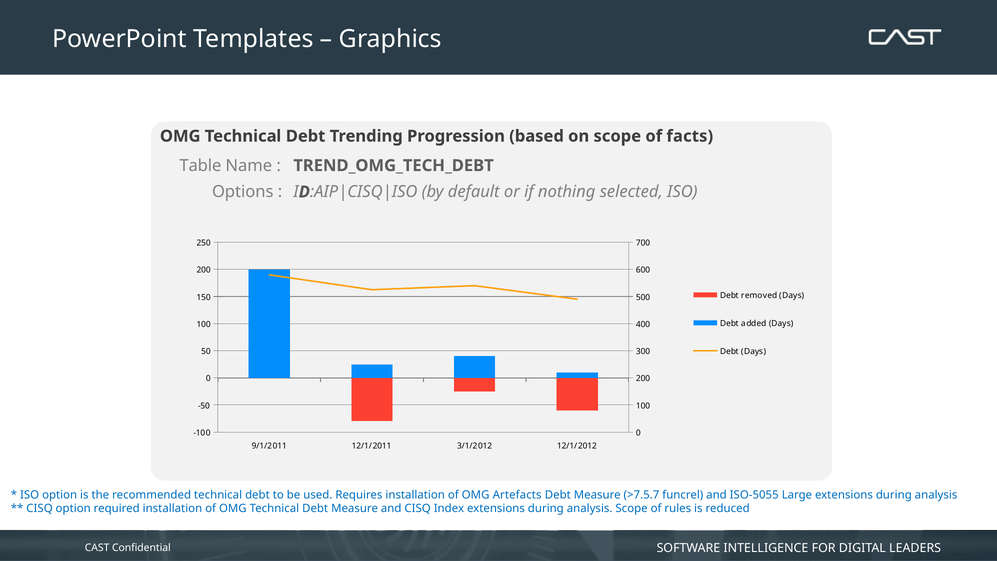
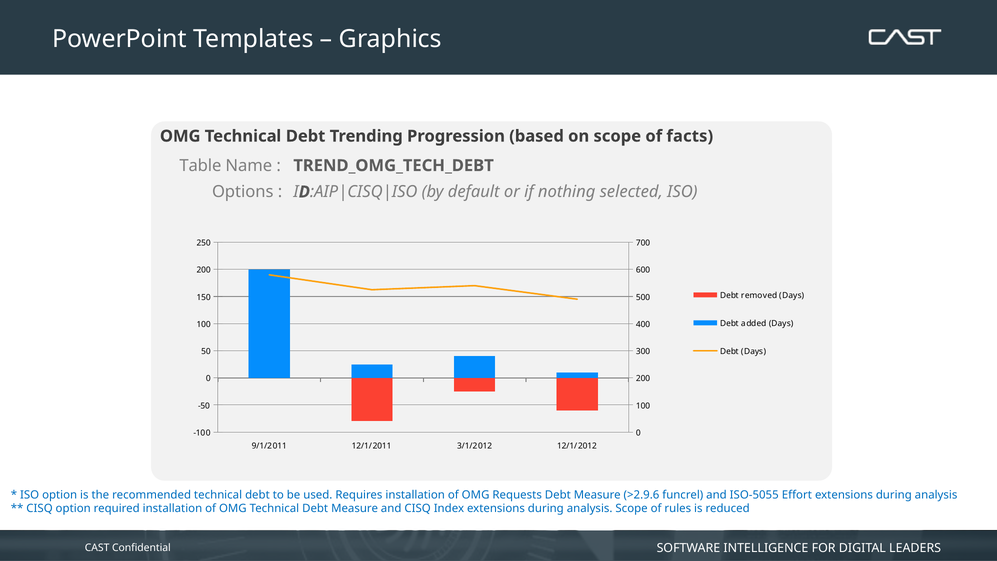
Artefacts: Artefacts -> Requests
>7.5.7: >7.5.7 -> >2.9.6
Large: Large -> Effort
